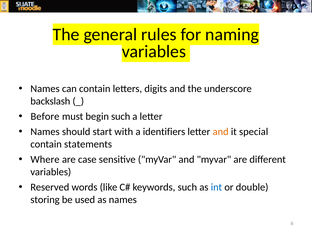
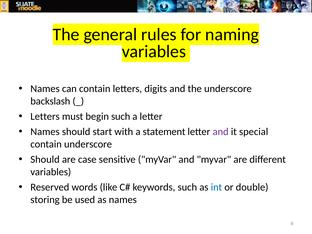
Before at (45, 117): Before -> Letters
identifiers: identifiers -> statement
and at (221, 132) colour: orange -> purple
contain statements: statements -> underscore
Where at (45, 160): Where -> Should
